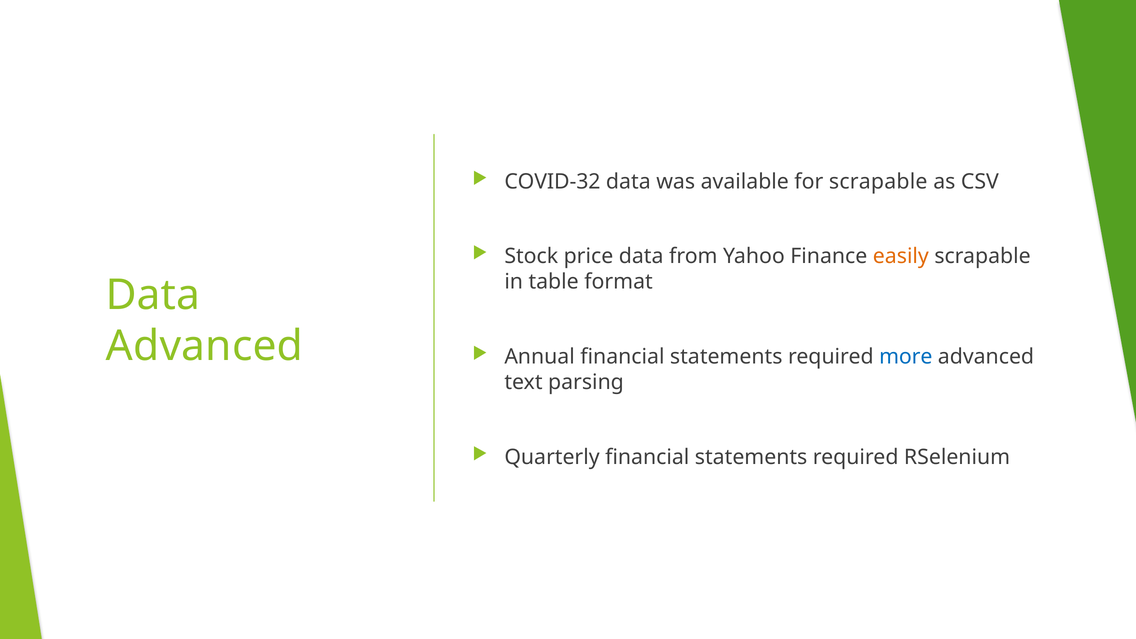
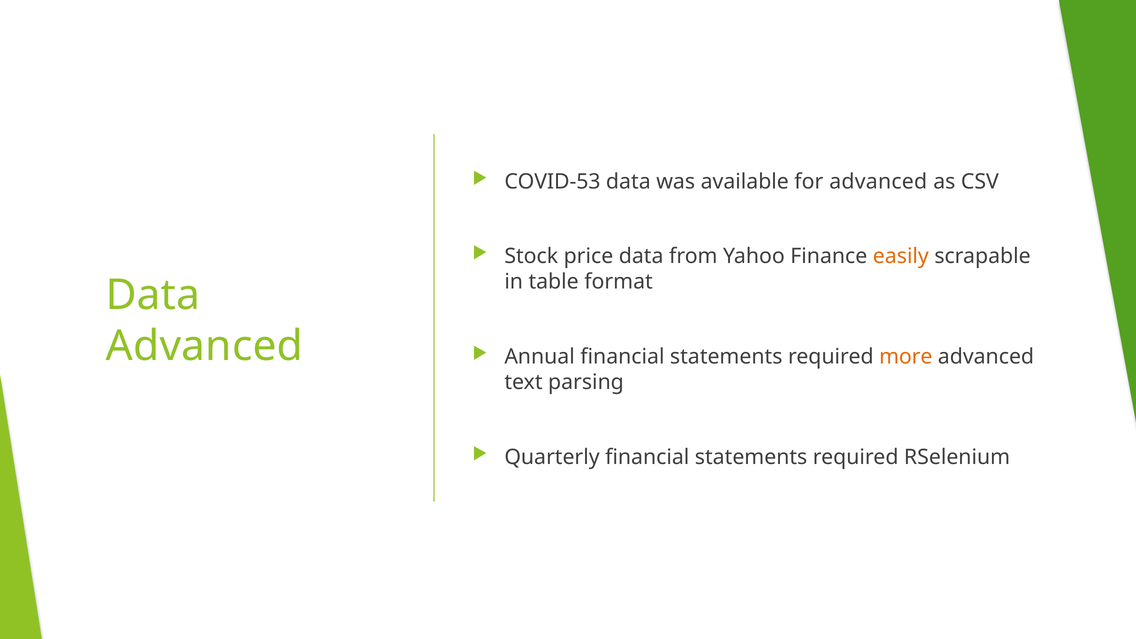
COVID-32: COVID-32 -> COVID-53
for scrapable: scrapable -> advanced
more colour: blue -> orange
